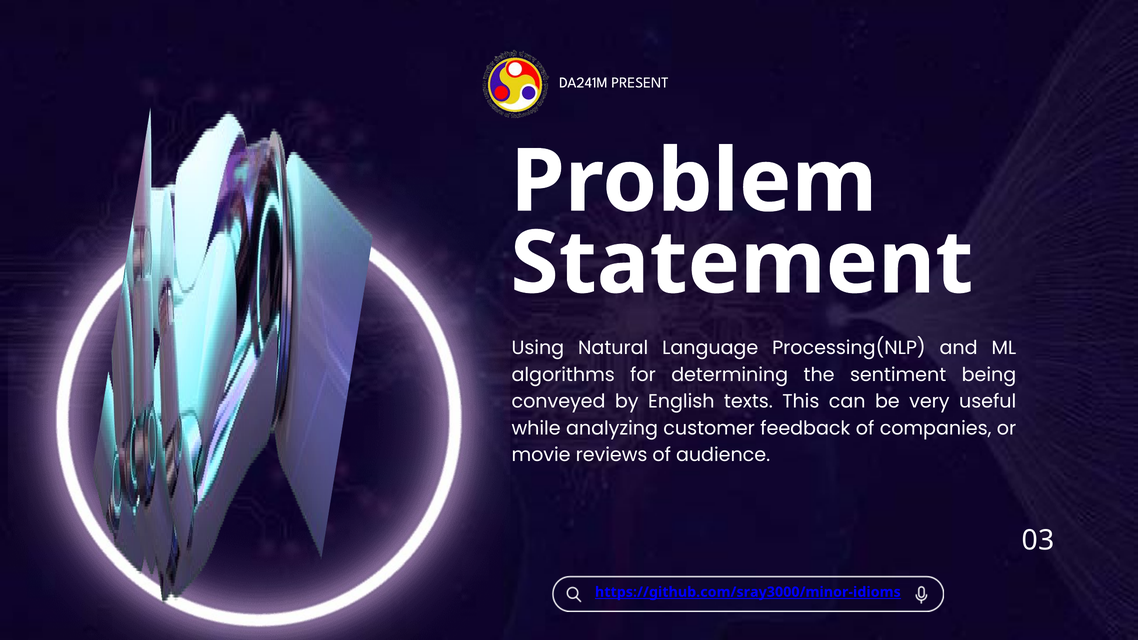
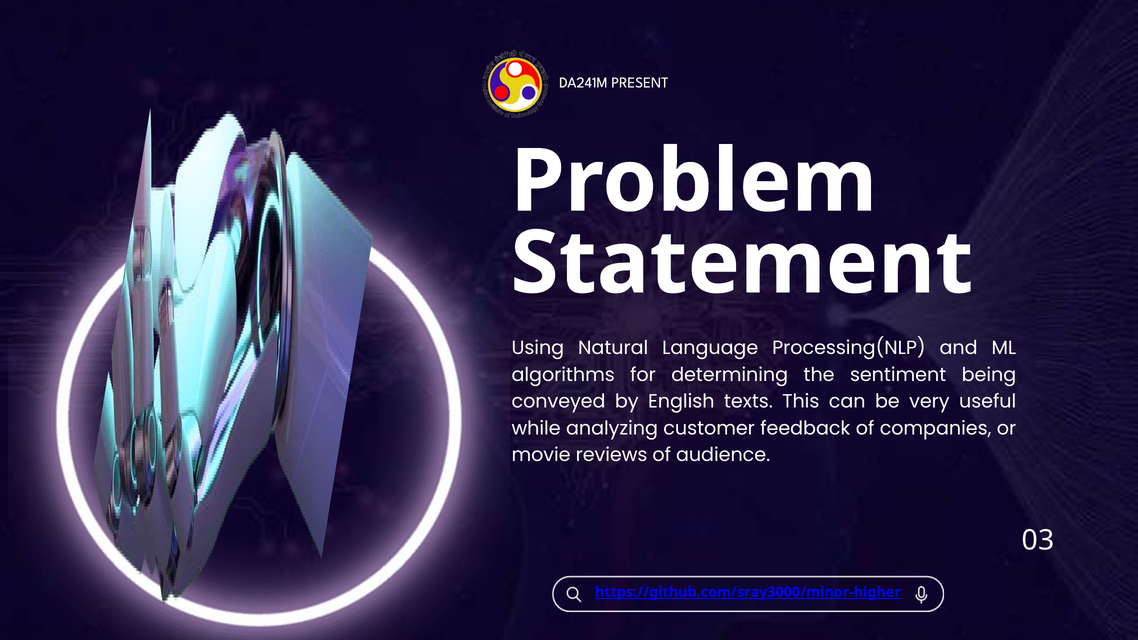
https://github.com/sray3000/minor-idioms: https://github.com/sray3000/minor-idioms -> https://github.com/sray3000/minor-higher
